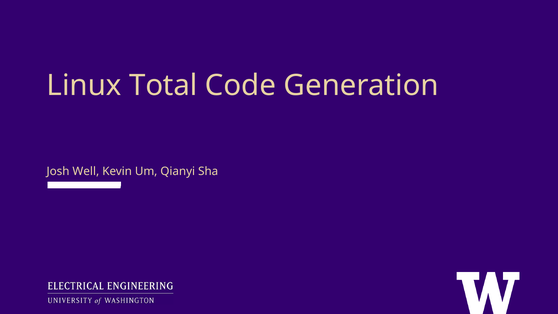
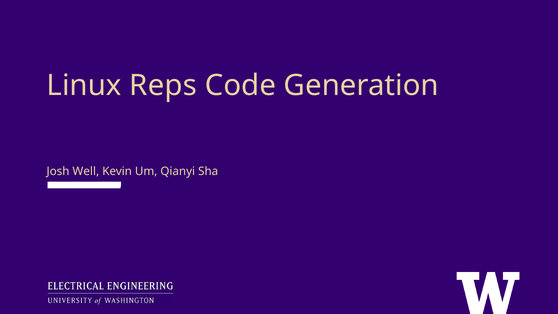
Total: Total -> Reps
